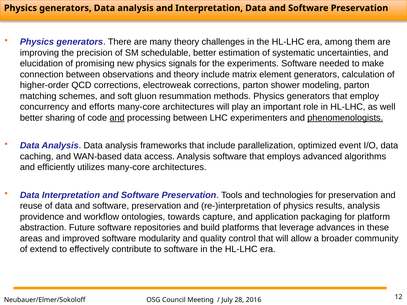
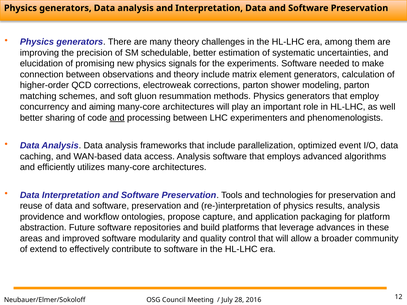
efforts: efforts -> aiming
phenomenologists underline: present -> none
towards: towards -> propose
